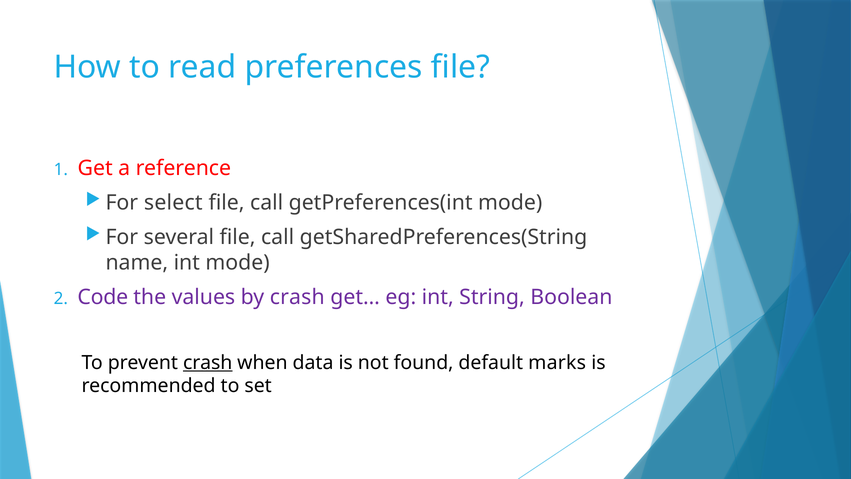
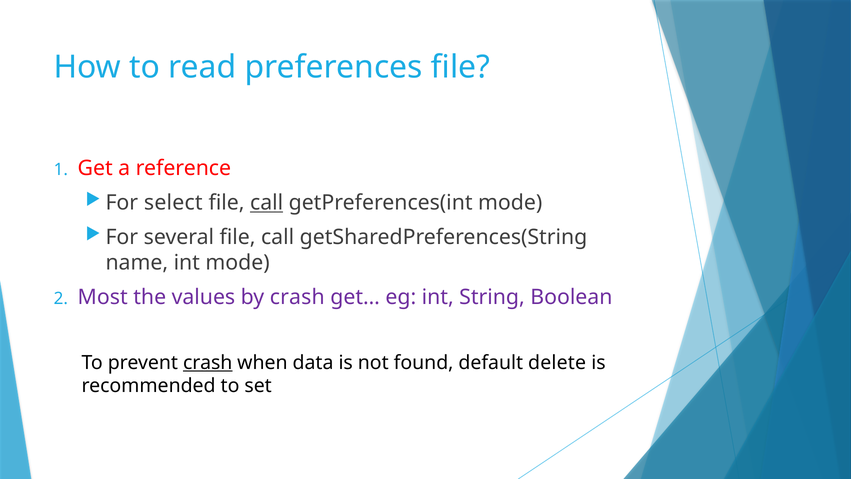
call at (267, 203) underline: none -> present
Code: Code -> Most
marks: marks -> delete
